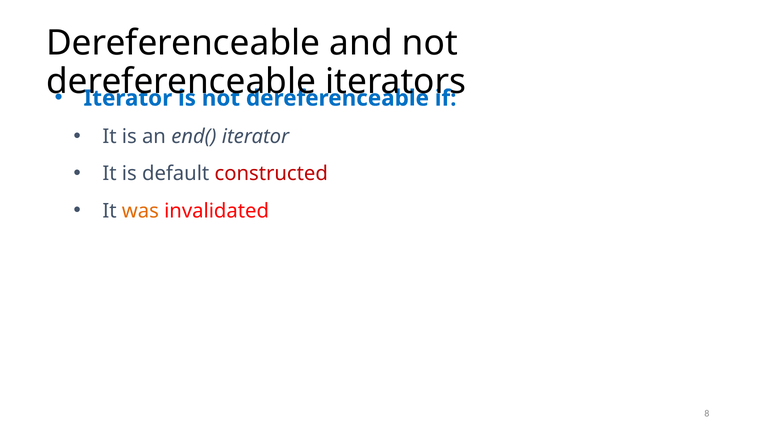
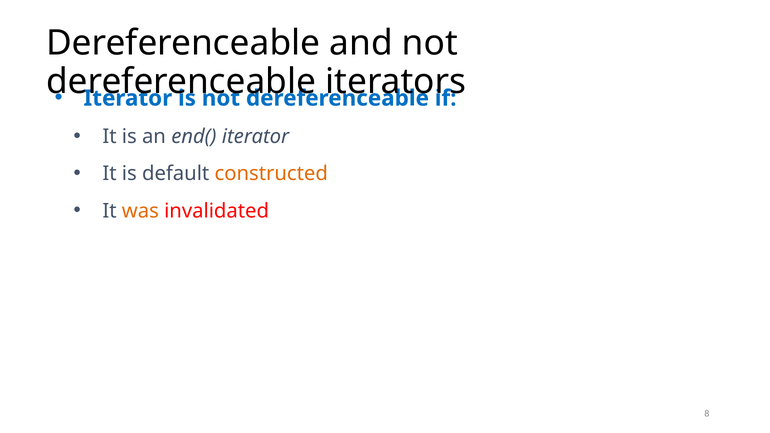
constructed colour: red -> orange
